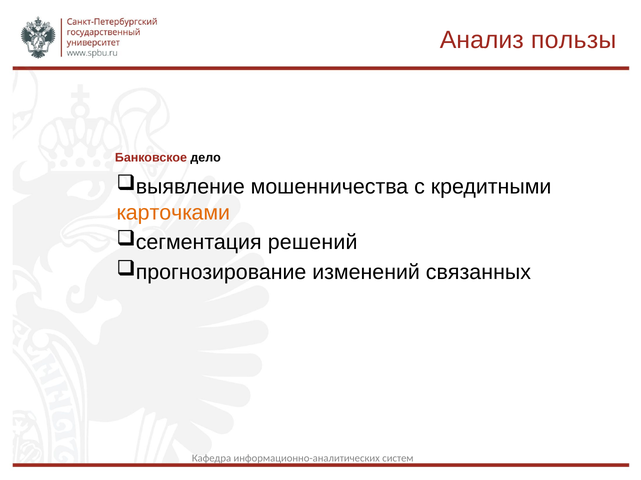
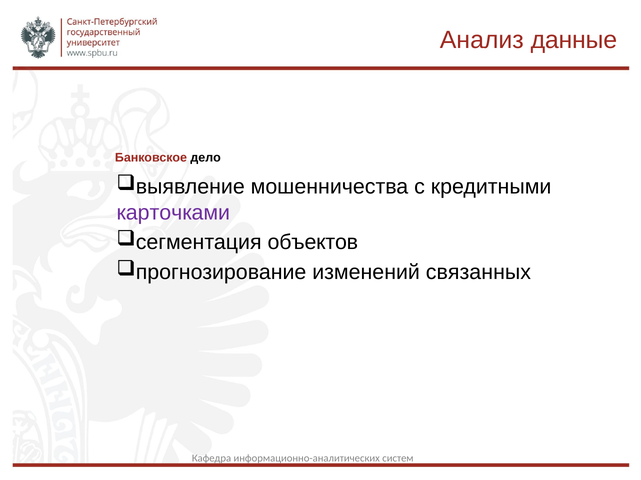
пользы: пользы -> данные
карточками colour: orange -> purple
решений: решений -> объектов
